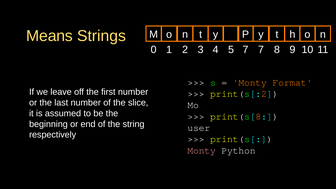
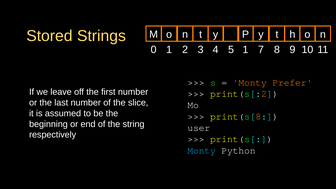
Means: Means -> Stored
5 7: 7 -> 1
Format: Format -> Prefer
Monty at (202, 150) colour: pink -> light blue
